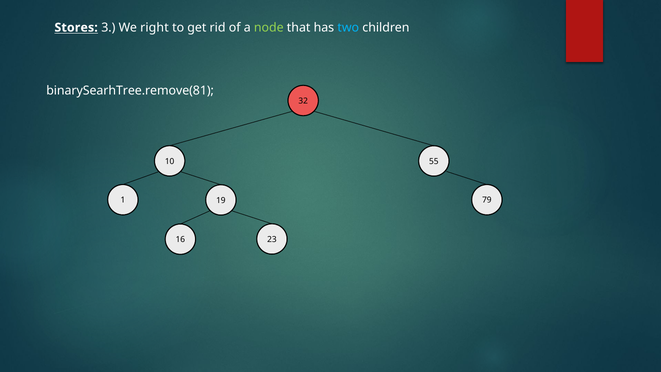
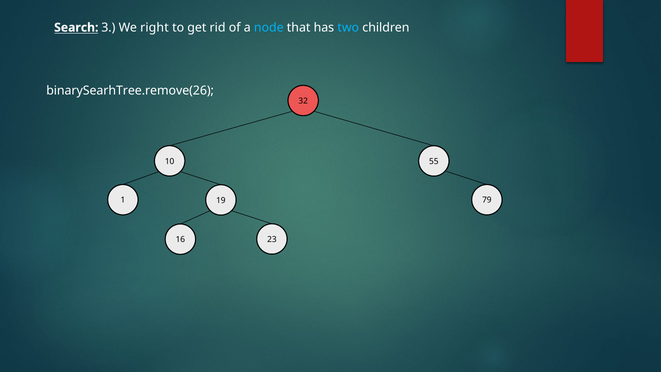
Stores: Stores -> Search
node colour: light green -> light blue
binarySearhTree.remove(81: binarySearhTree.remove(81 -> binarySearhTree.remove(26
